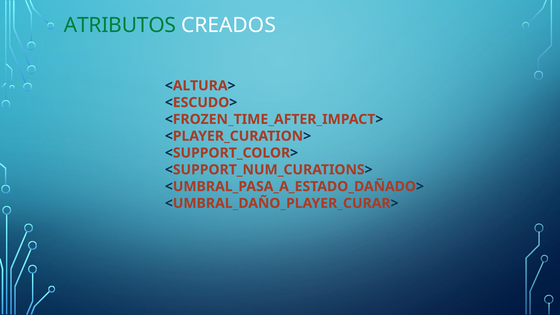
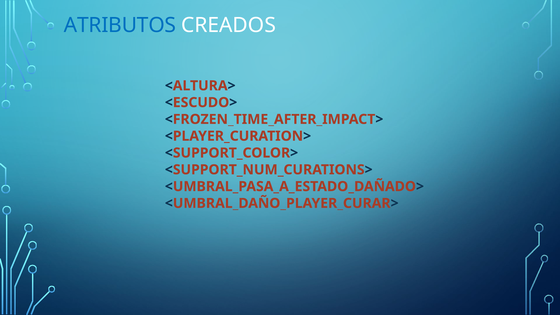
ATRIBUTOS colour: green -> blue
